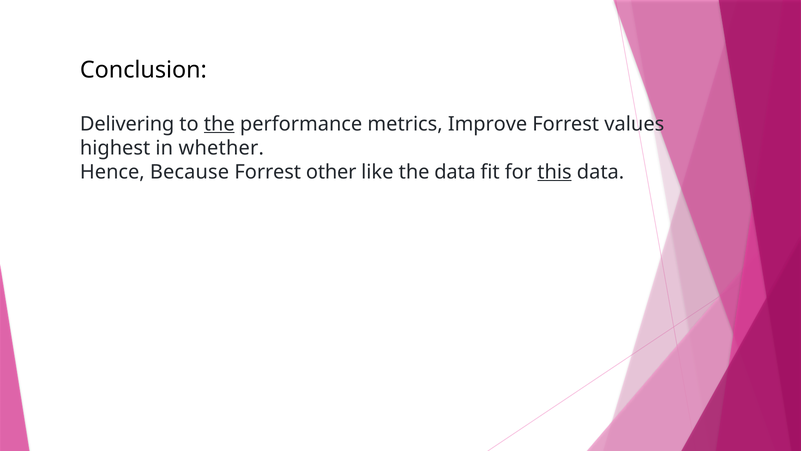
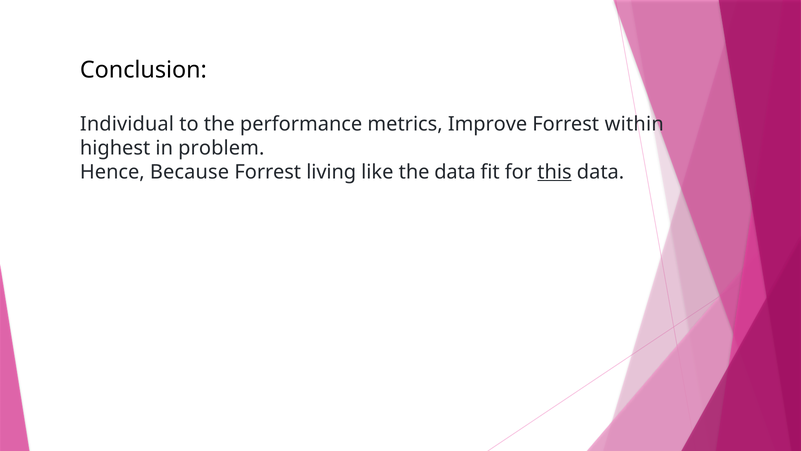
Delivering: Delivering -> Individual
the at (219, 124) underline: present -> none
values: values -> within
whether: whether -> problem
other: other -> living
